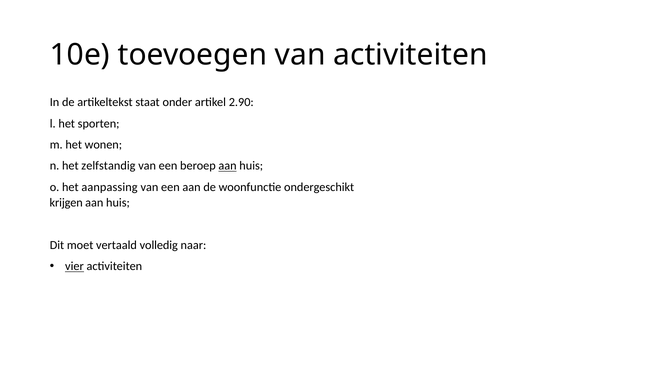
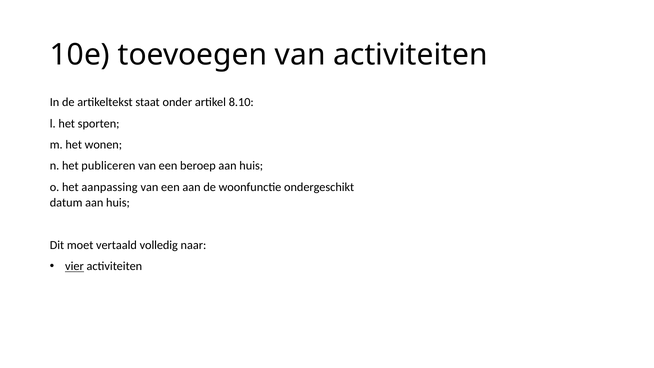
2.90: 2.90 -> 8.10
zelfstandig: zelfstandig -> publiceren
aan at (228, 166) underline: present -> none
krijgen: krijgen -> datum
